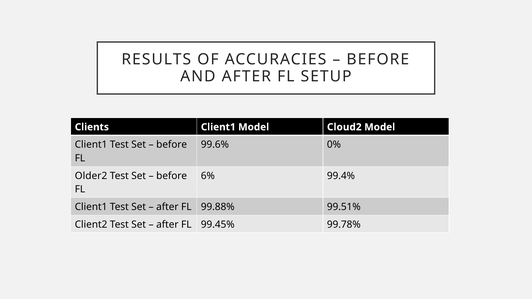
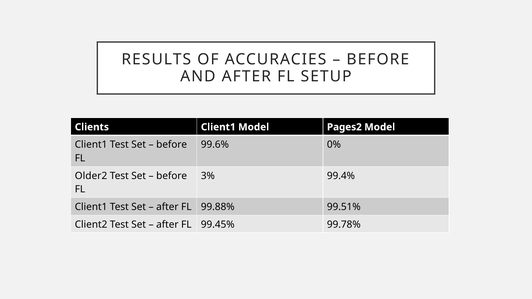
Cloud2: Cloud2 -> Pages2
6%: 6% -> 3%
